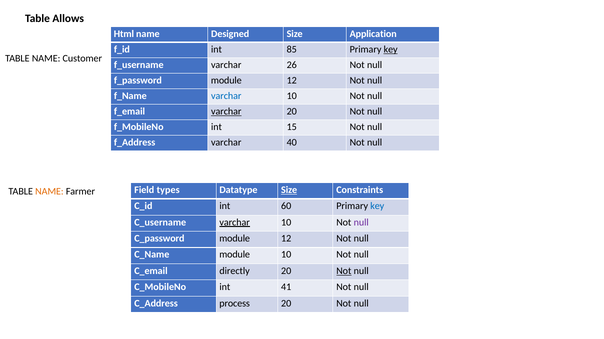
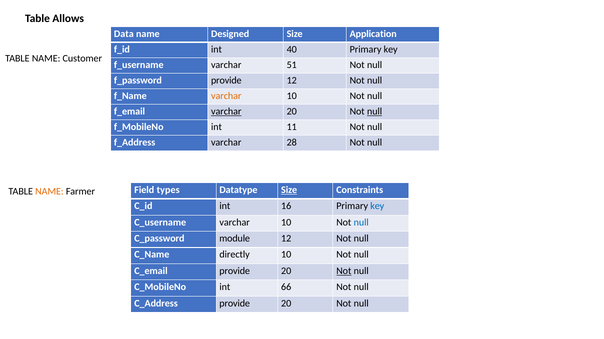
Html: Html -> Data
85: 85 -> 40
key at (391, 50) underline: present -> none
26: 26 -> 51
module at (226, 81): module -> provide
varchar at (226, 96) colour: blue -> orange
null at (375, 112) underline: none -> present
15: 15 -> 11
40: 40 -> 28
60: 60 -> 16
varchar at (235, 223) underline: present -> none
null at (361, 223) colour: purple -> blue
module at (235, 255): module -> directly
directly at (235, 271): directly -> provide
41: 41 -> 66
process at (235, 304): process -> provide
